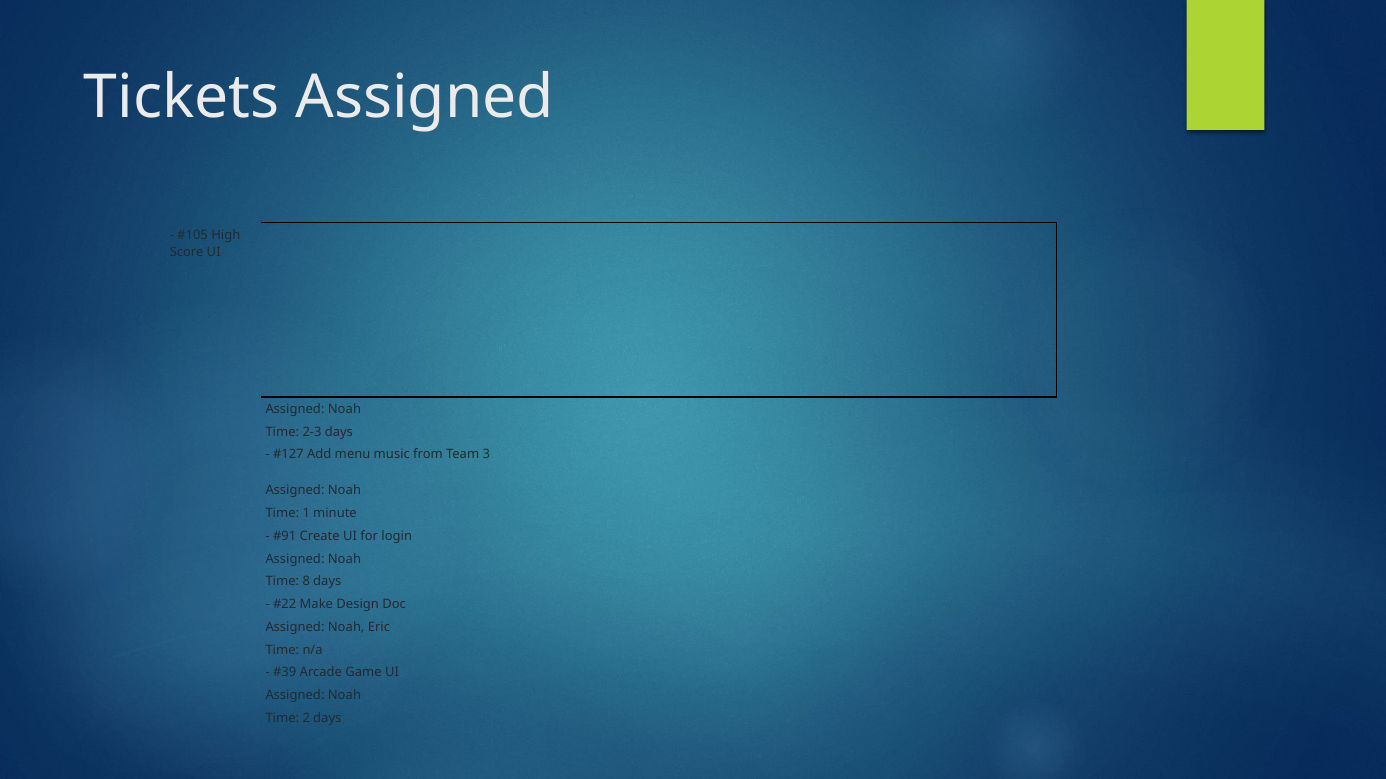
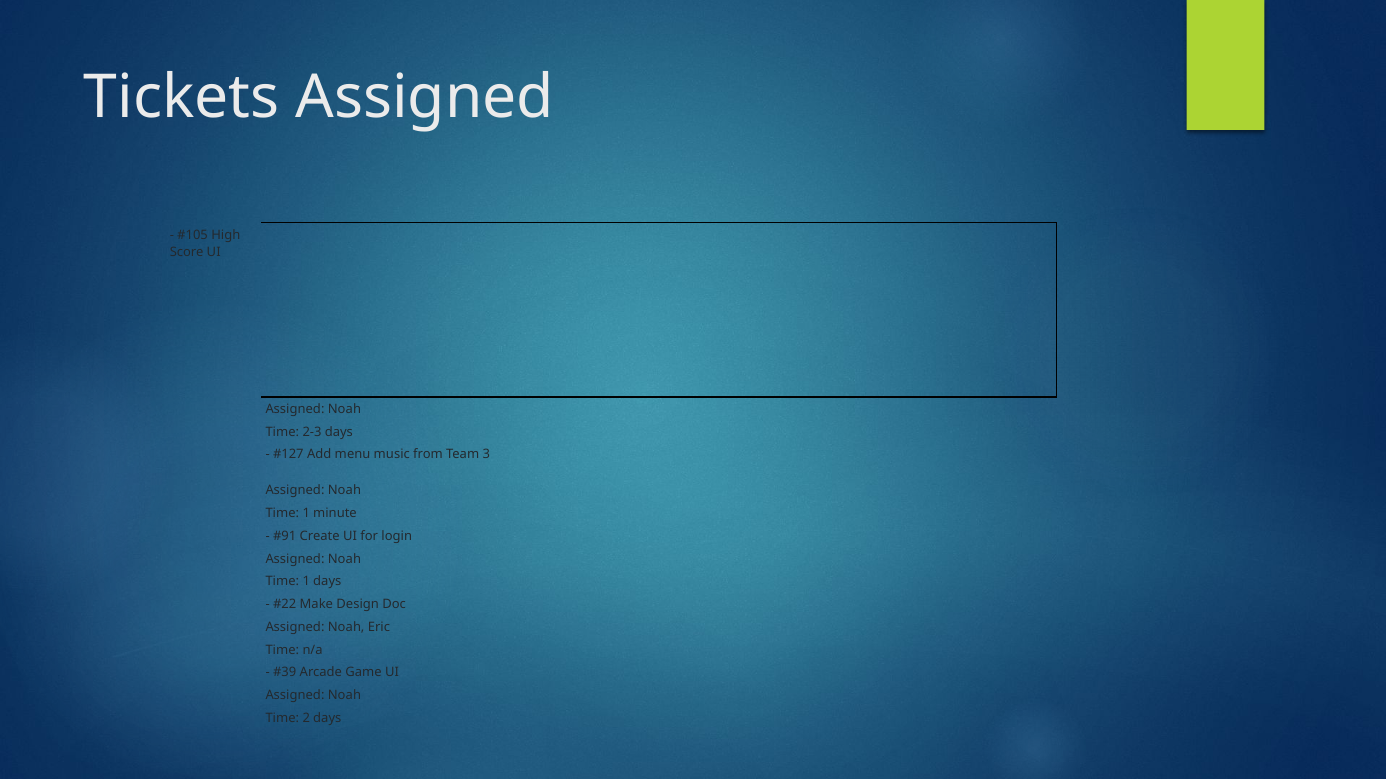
8 at (306, 582): 8 -> 1
